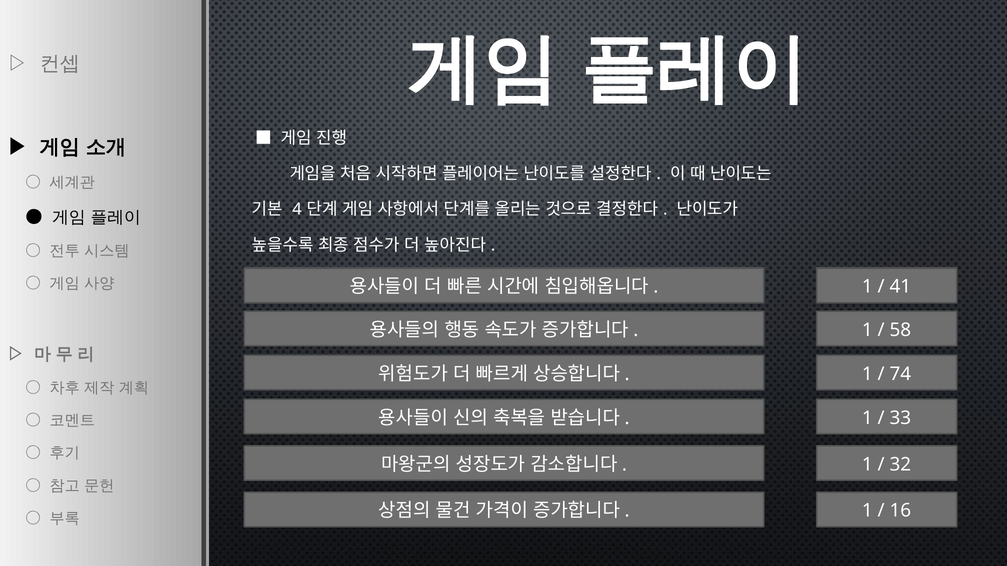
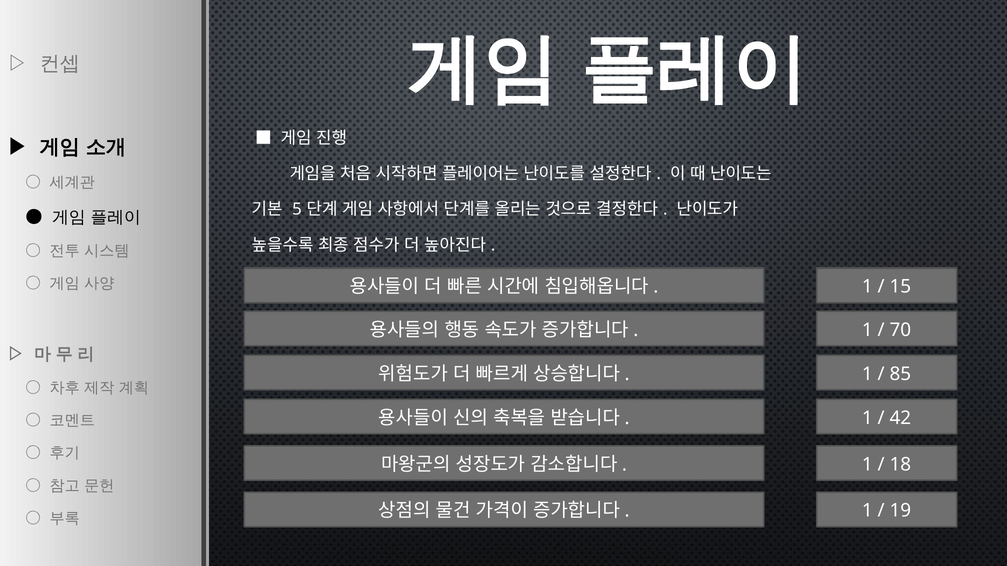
4: 4 -> 5
41: 41 -> 15
58: 58 -> 70
74: 74 -> 85
33: 33 -> 42
32: 32 -> 18
16: 16 -> 19
